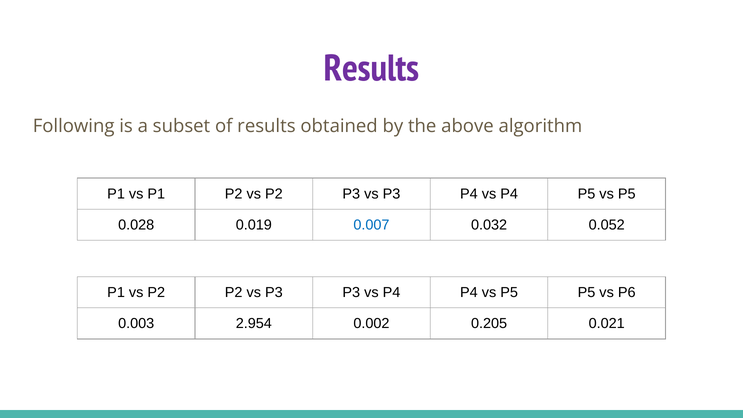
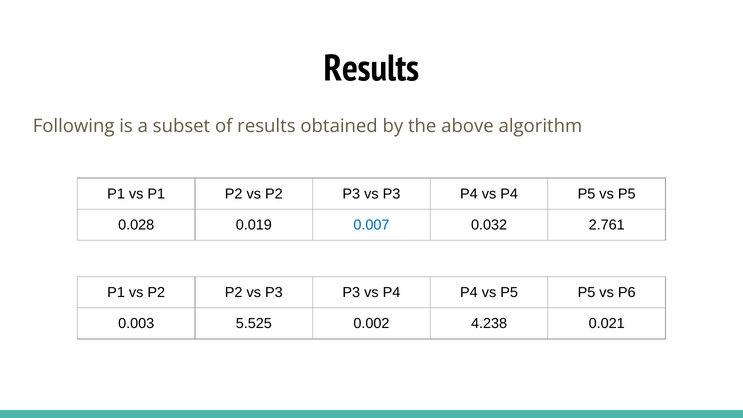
Results at (372, 68) colour: purple -> black
0.052: 0.052 -> 2.761
2.954: 2.954 -> 5.525
0.205: 0.205 -> 4.238
